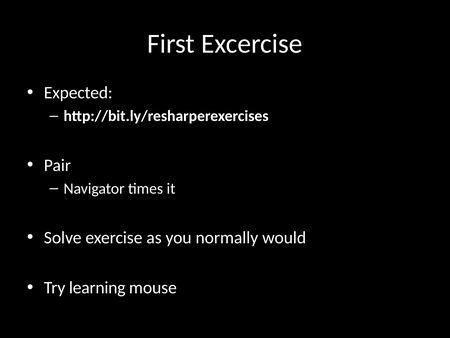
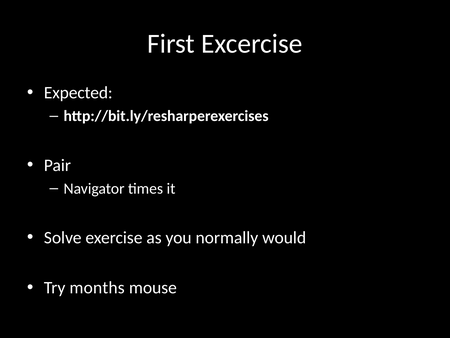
learning: learning -> months
